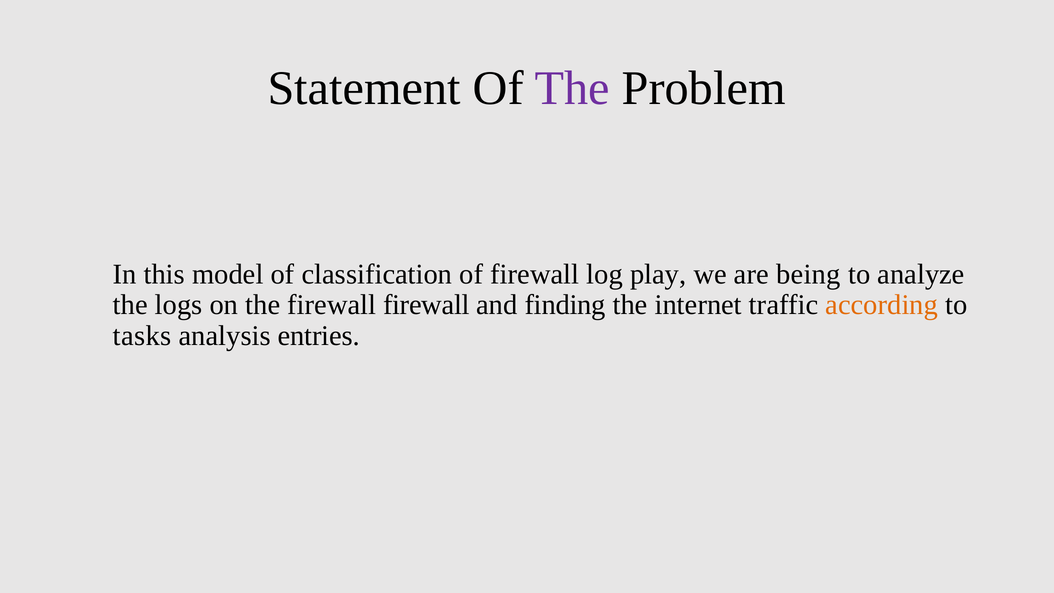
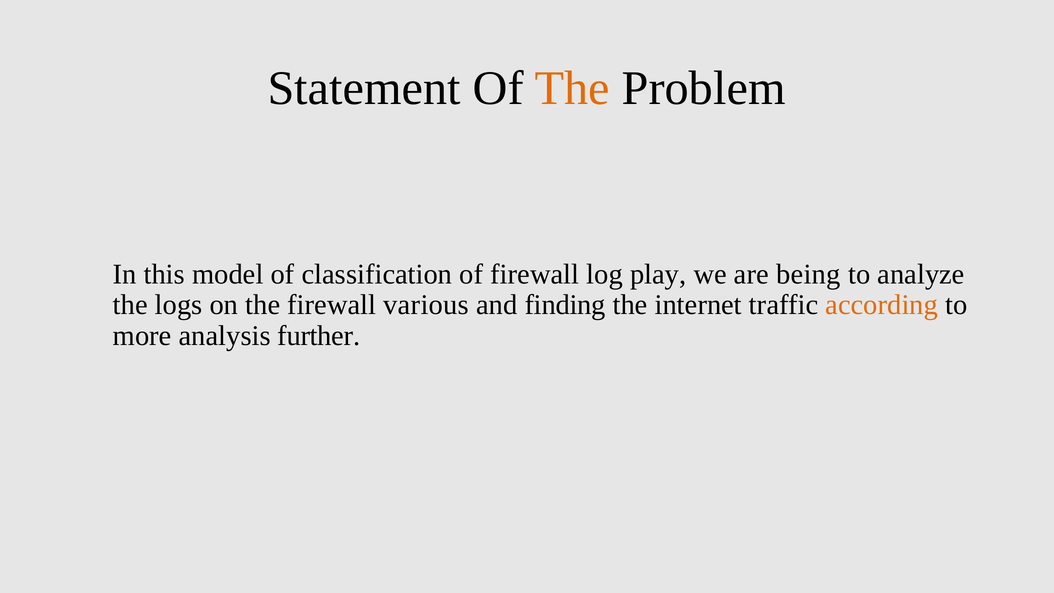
The at (572, 89) colour: purple -> orange
firewall firewall: firewall -> various
tasks: tasks -> more
entries: entries -> further
